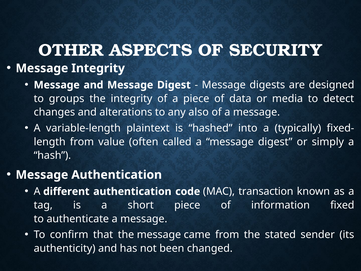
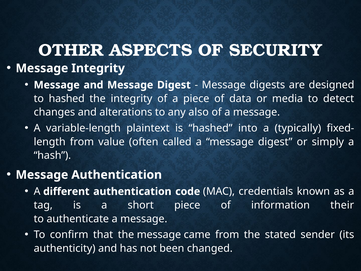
to groups: groups -> hashed
transaction: transaction -> credentials
fixed: fixed -> their
